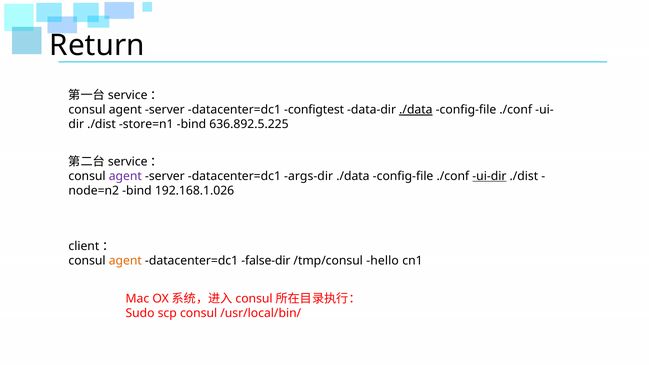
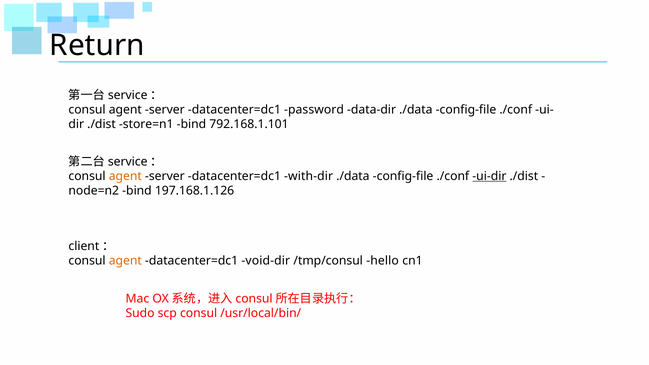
configtest: configtest -> password
./data at (416, 110) underline: present -> none
636.892.5.225: 636.892.5.225 -> 792.168.1.101
agent at (125, 176) colour: purple -> orange
args-dir: args-dir -> with-dir
192.168.1.026: 192.168.1.026 -> 197.168.1.126
false-dir: false-dir -> void-dir
